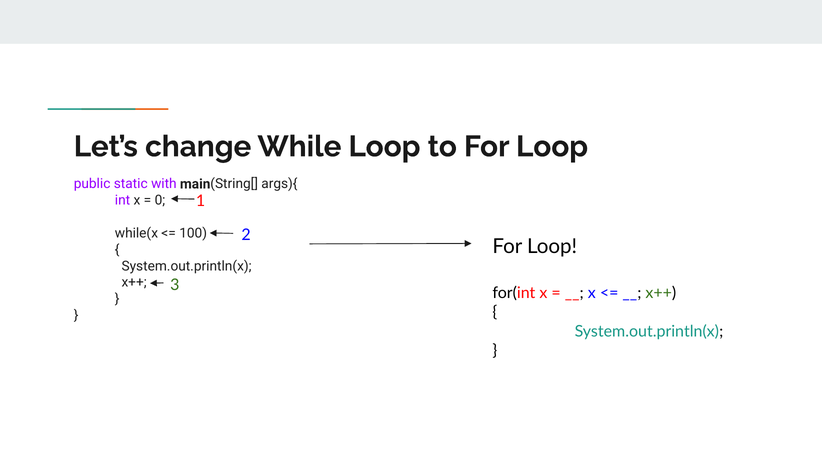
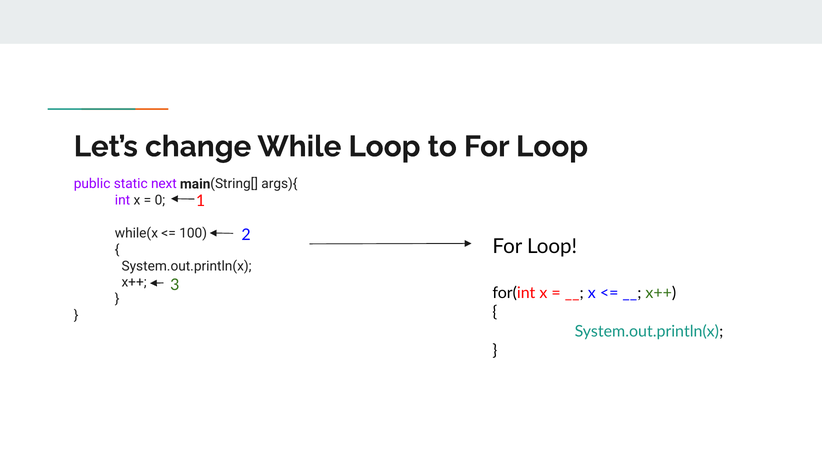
with: with -> next
